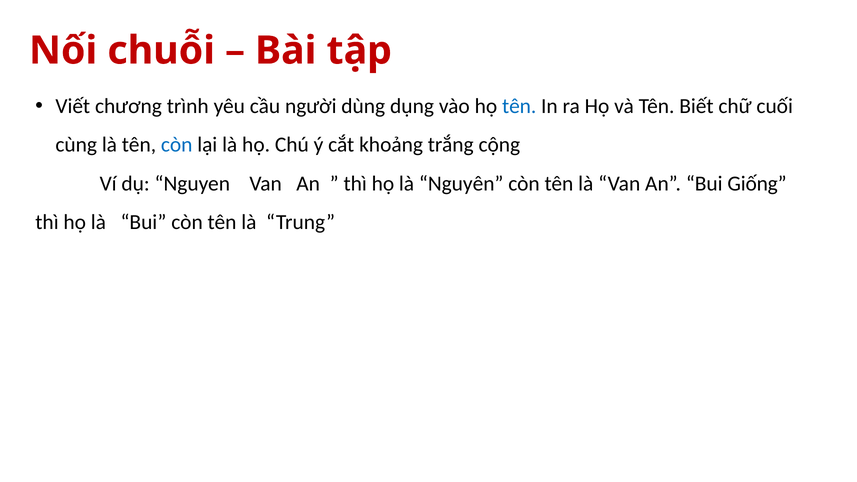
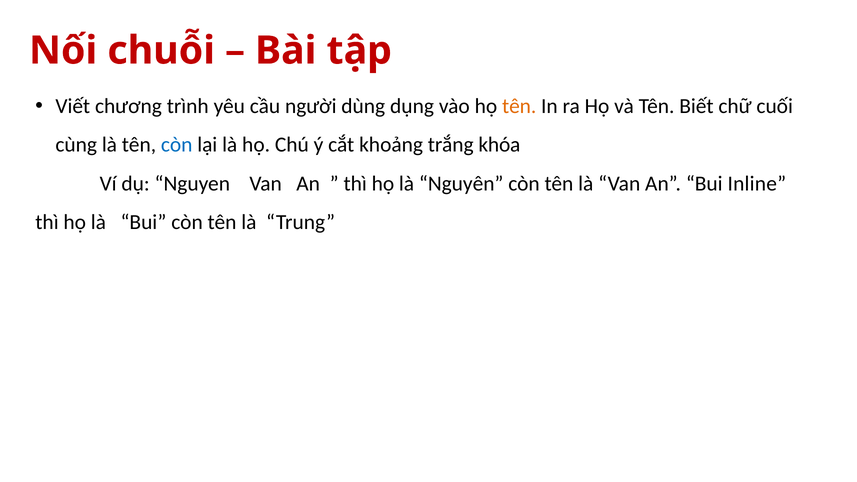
tên at (519, 106) colour: blue -> orange
cộng: cộng -> khóa
Giống: Giống -> Inline
